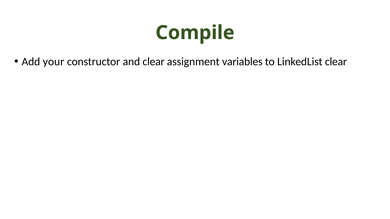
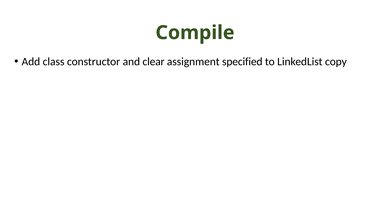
your: your -> class
variables: variables -> specified
LinkedList clear: clear -> copy
